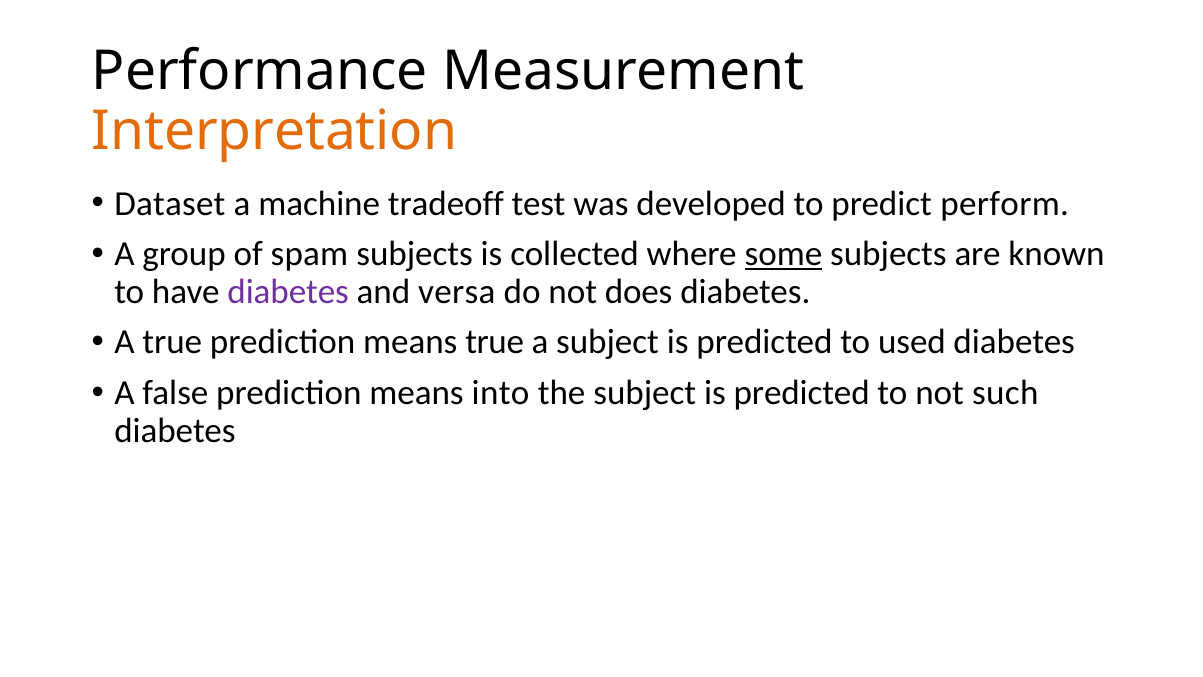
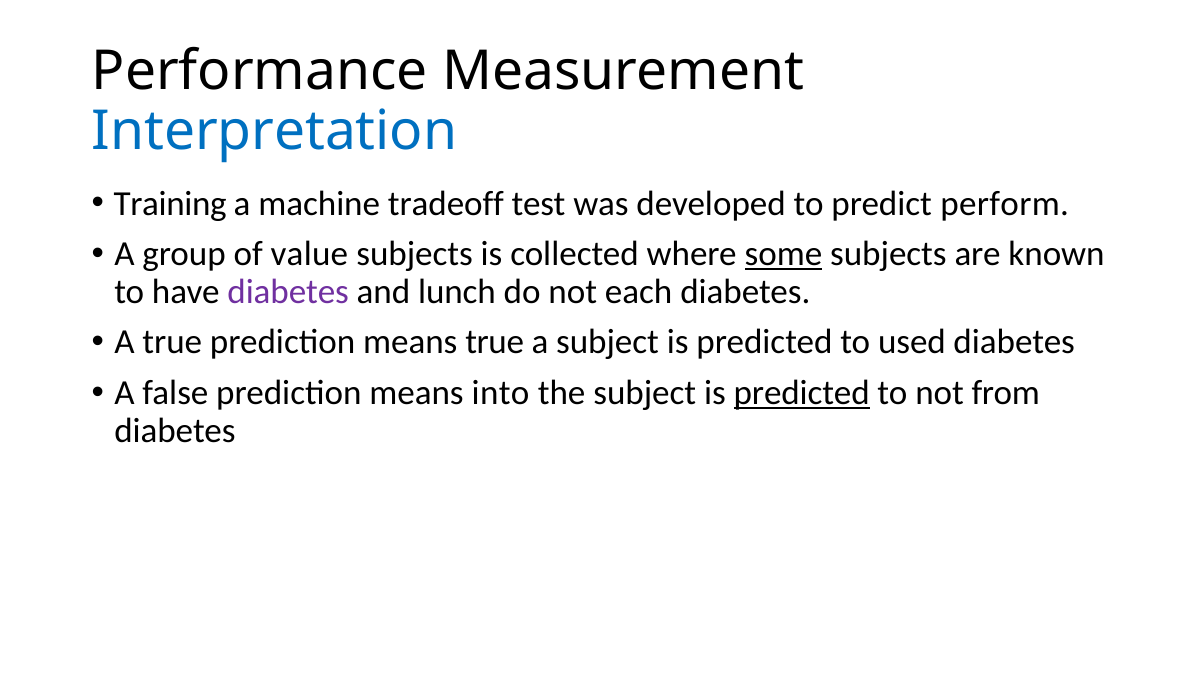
Interpretation colour: orange -> blue
Dataset: Dataset -> Training
spam: spam -> value
versa: versa -> lunch
does: does -> each
predicted at (802, 393) underline: none -> present
such: such -> from
